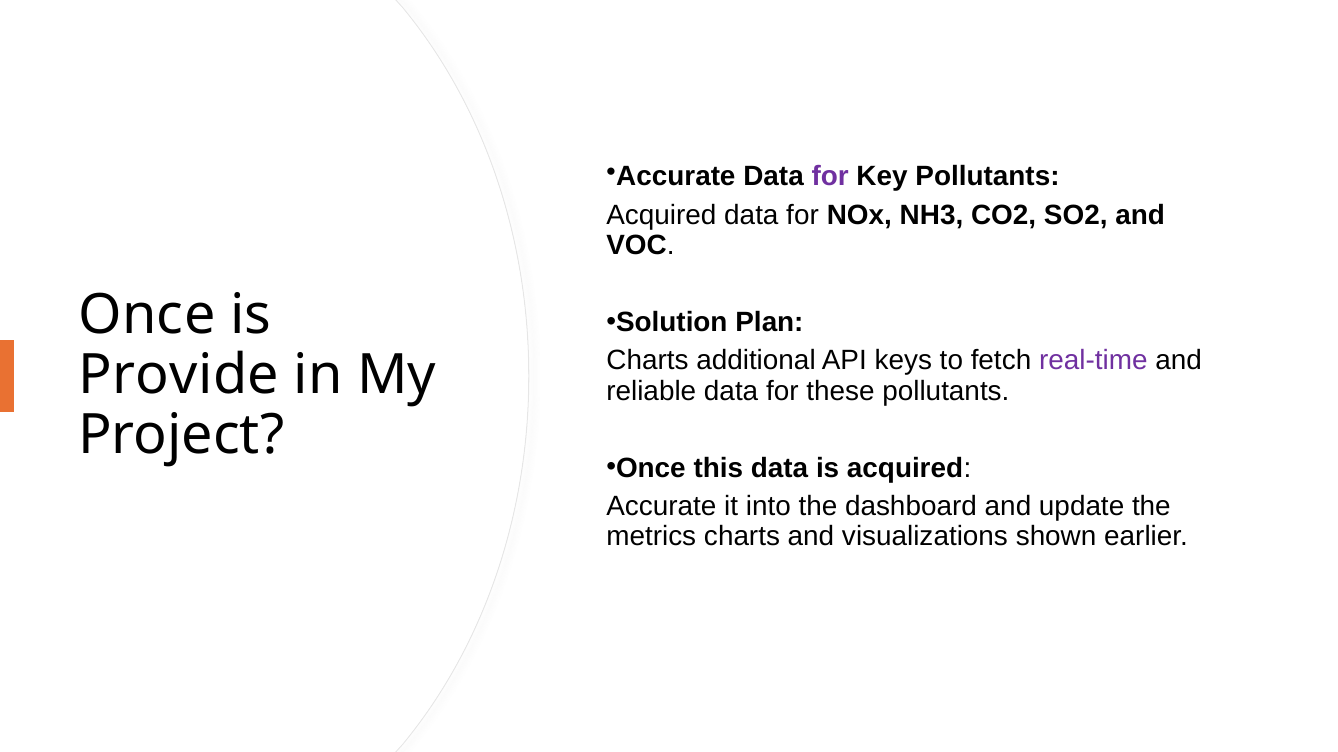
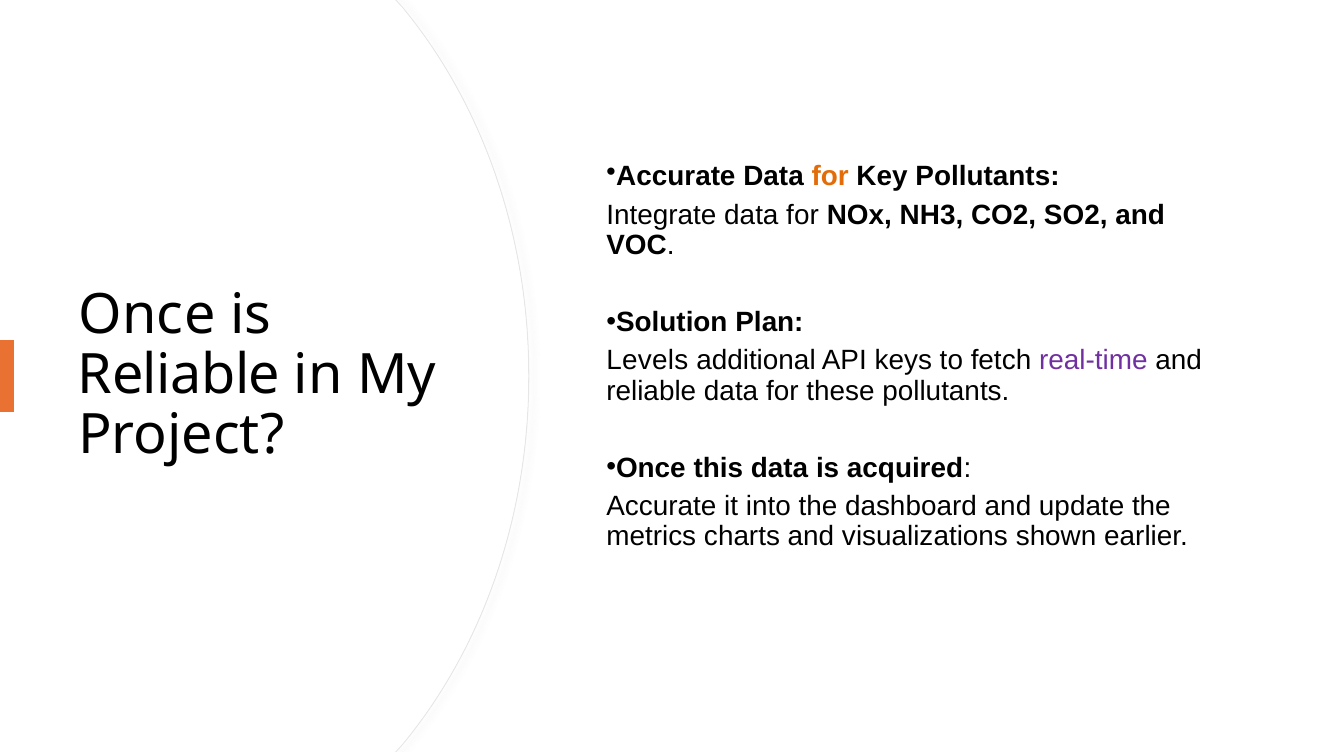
for at (830, 177) colour: purple -> orange
Acquired at (661, 215): Acquired -> Integrate
Charts at (647, 361): Charts -> Levels
Provide at (179, 375): Provide -> Reliable
